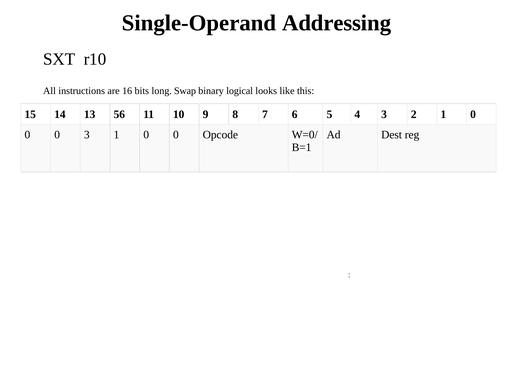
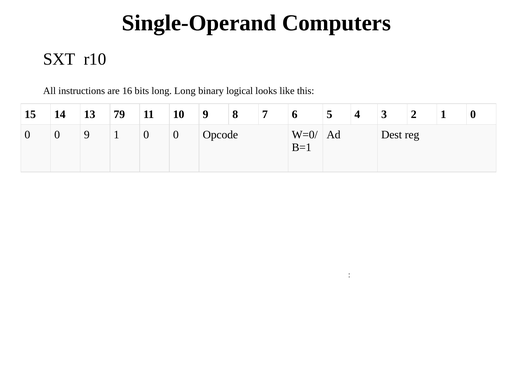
Addressing: Addressing -> Computers
long Swap: Swap -> Long
56: 56 -> 79
0 3: 3 -> 9
